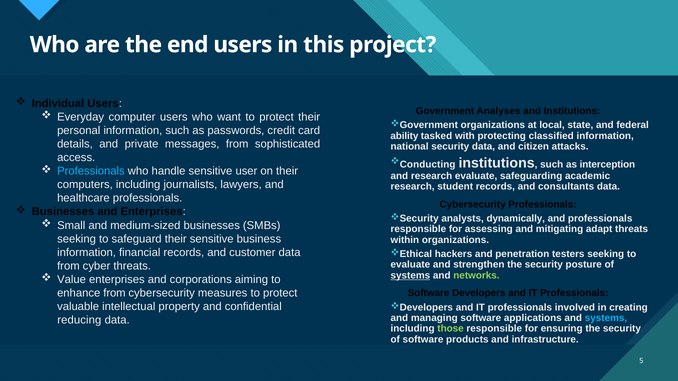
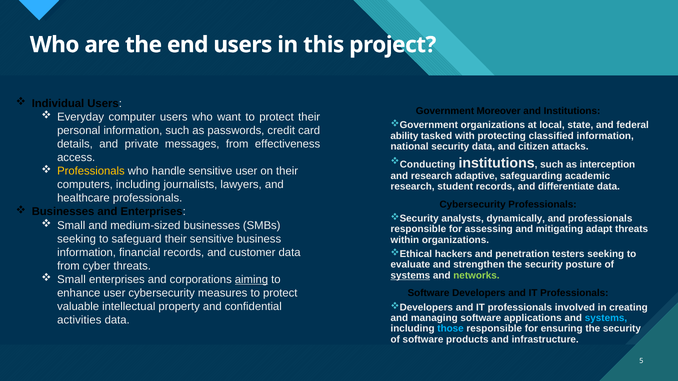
Analyses: Analyses -> Moreover
sophisticated: sophisticated -> effectiveness
Professionals at (91, 171) colour: light blue -> yellow
research evaluate: evaluate -> adaptive
consultants: consultants -> differentiate
Value at (72, 280): Value -> Small
aiming underline: none -> present
enhance from: from -> user
reducing: reducing -> activities
those colour: light green -> light blue
